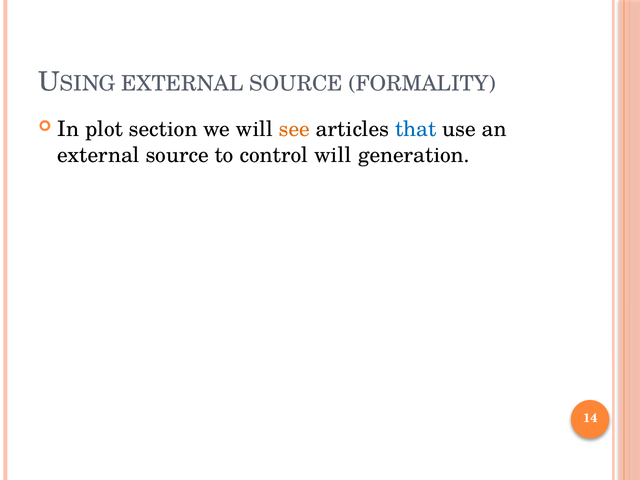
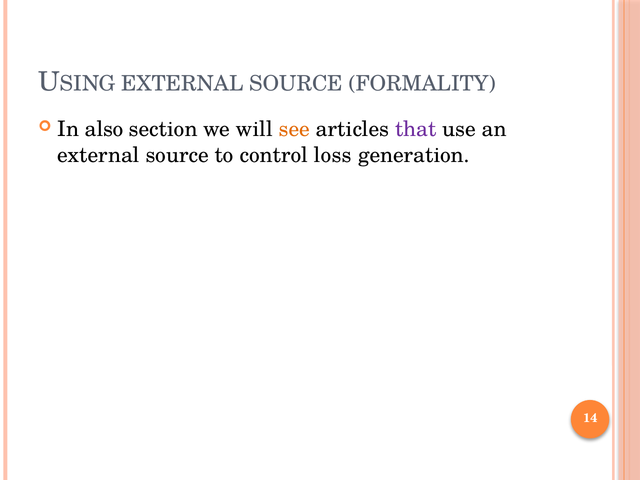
plot: plot -> also
that colour: blue -> purple
control will: will -> loss
